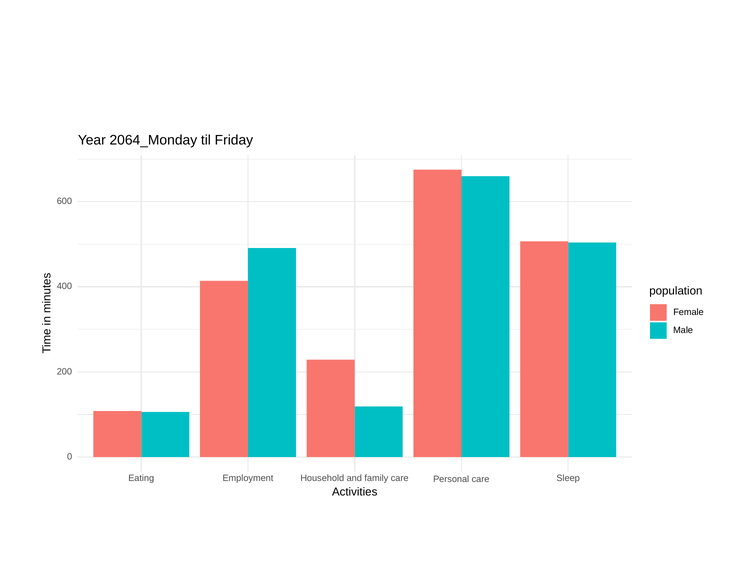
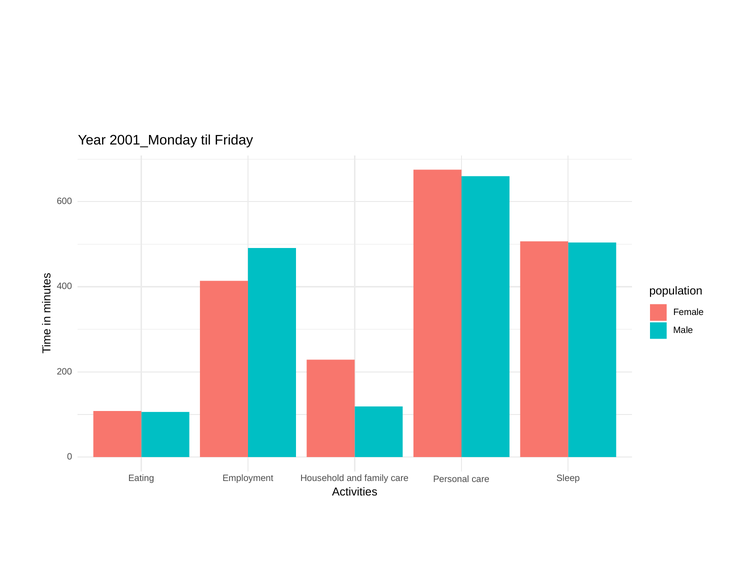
2064_Monday: 2064_Monday -> 2001_Monday
